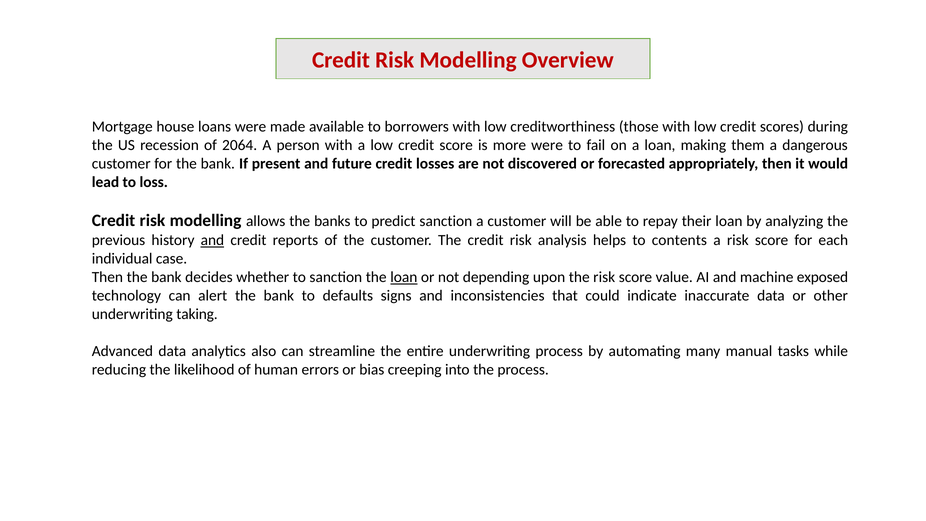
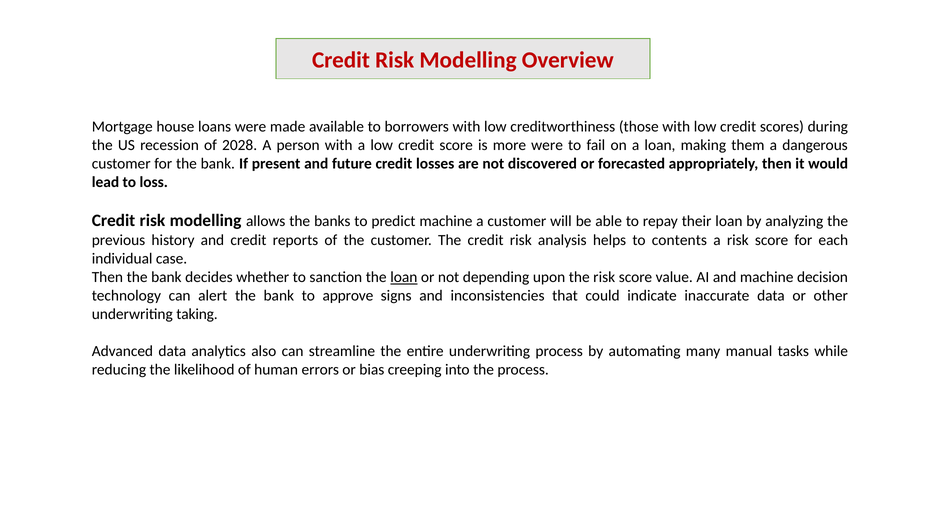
2064: 2064 -> 2028
predict sanction: sanction -> machine
and at (212, 240) underline: present -> none
exposed: exposed -> decision
defaults: defaults -> approve
